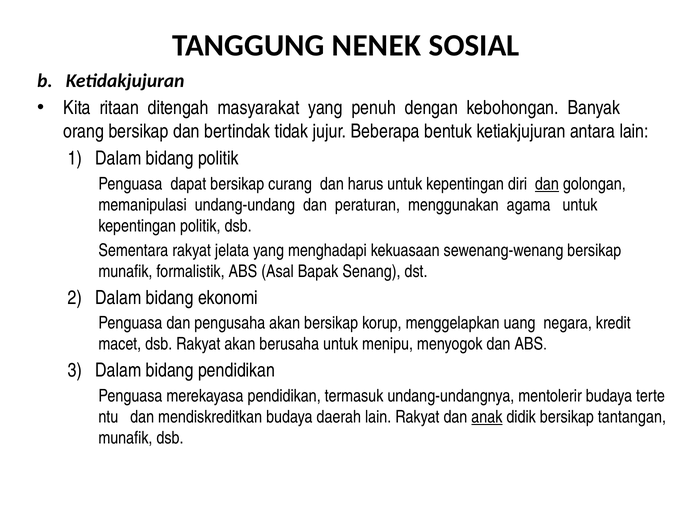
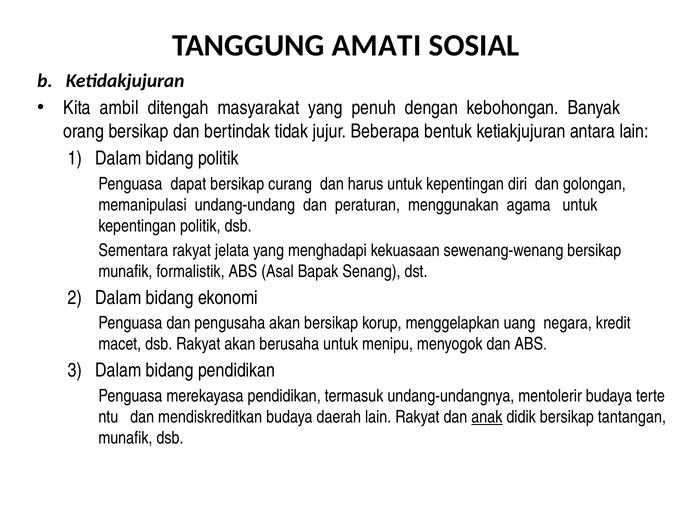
NENEK: NENEK -> AMATI
ritaan: ritaan -> ambil
dan at (547, 184) underline: present -> none
